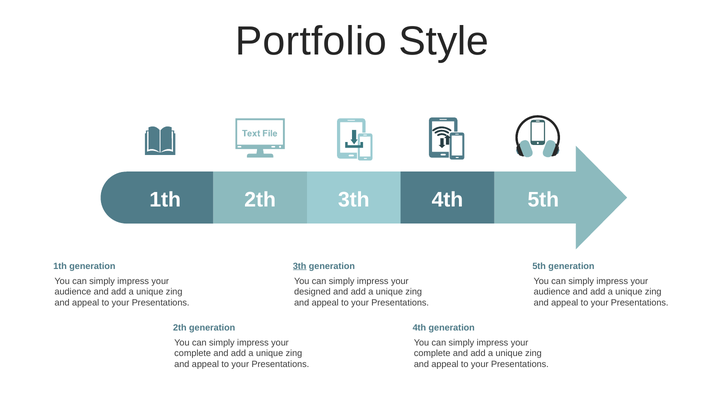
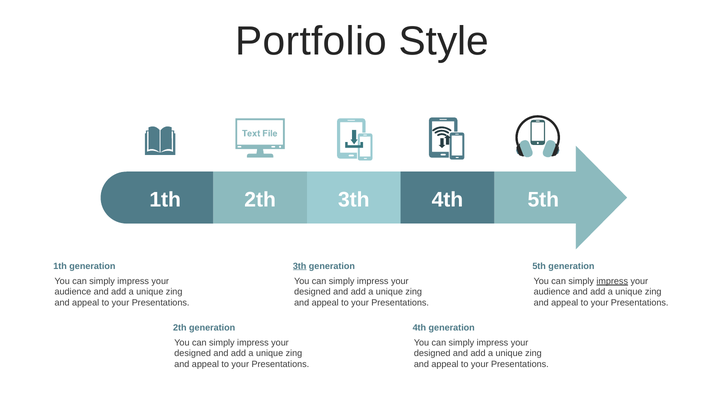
impress at (612, 281) underline: none -> present
complete at (193, 353): complete -> designed
complete at (432, 353): complete -> designed
